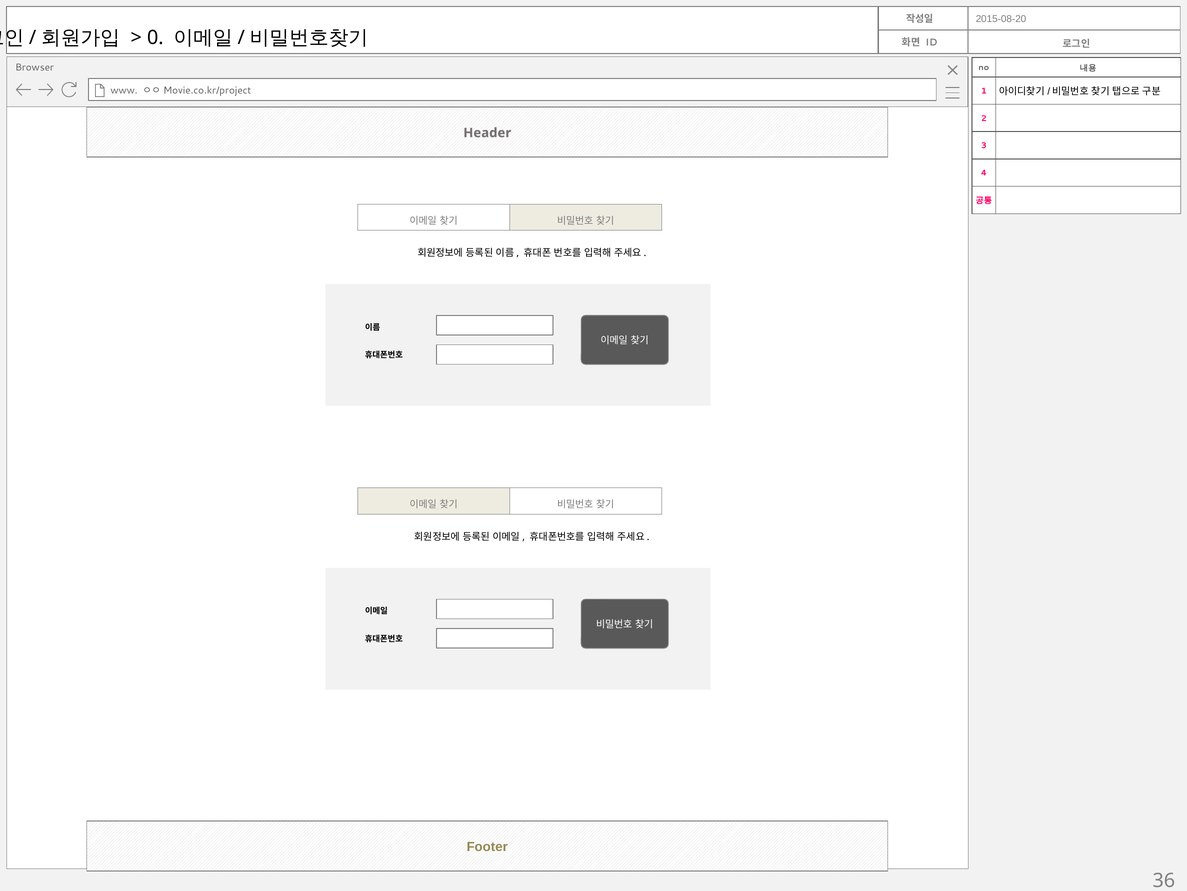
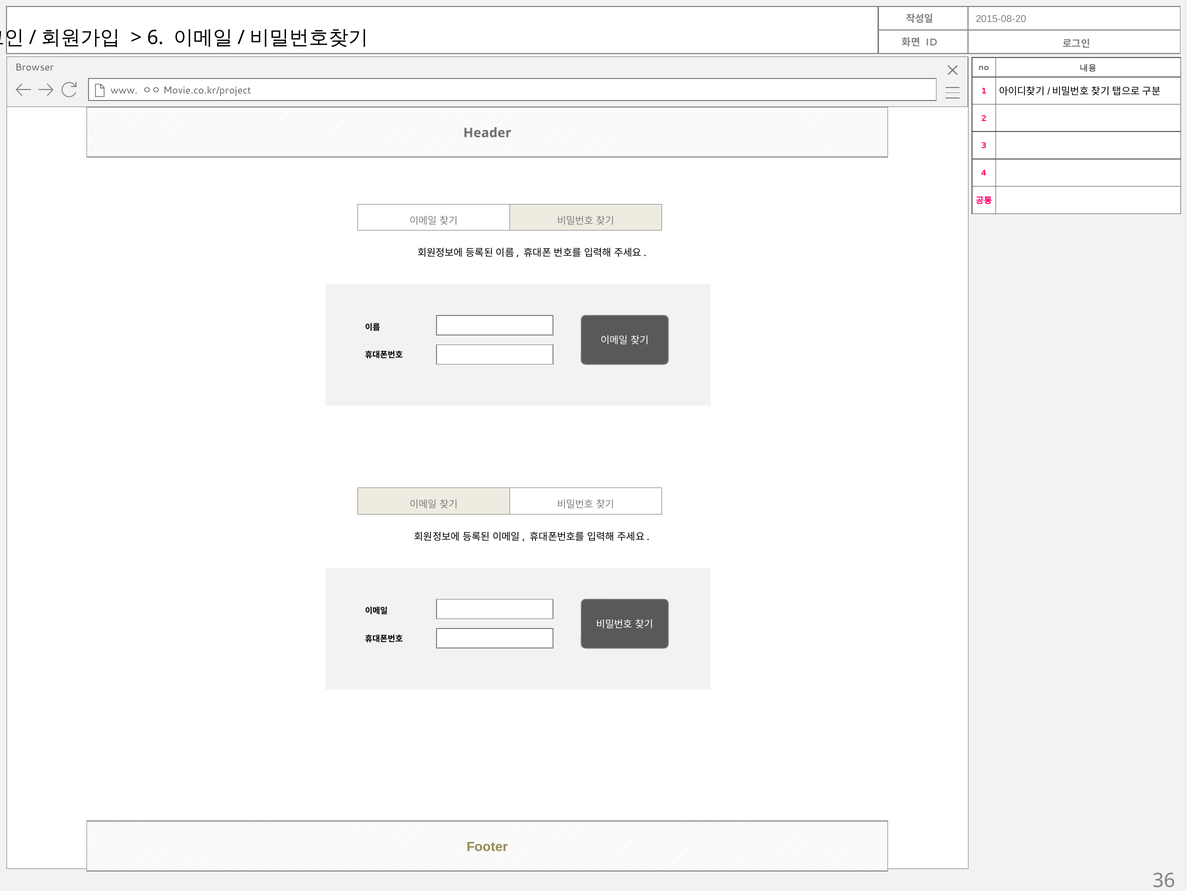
0: 0 -> 6
